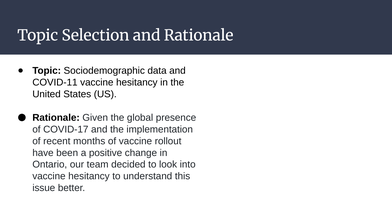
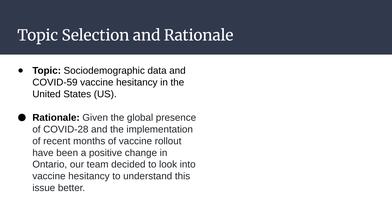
COVID-11: COVID-11 -> COVID-59
COVID-17: COVID-17 -> COVID-28
